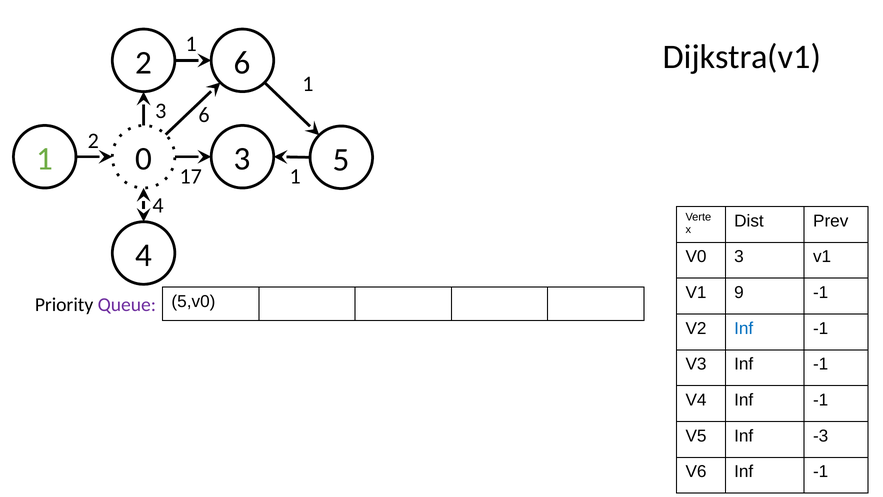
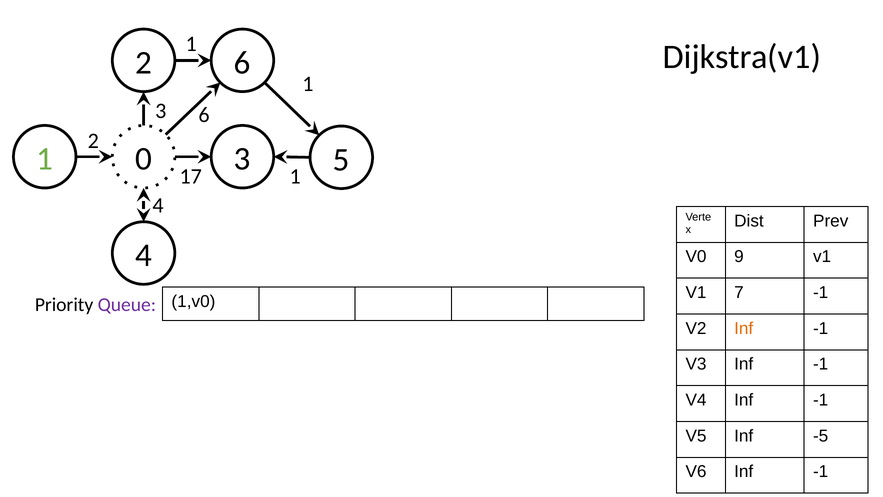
V0 3: 3 -> 9
9: 9 -> 7
5,v0: 5,v0 -> 1,v0
Inf at (744, 328) colour: blue -> orange
-3: -3 -> -5
